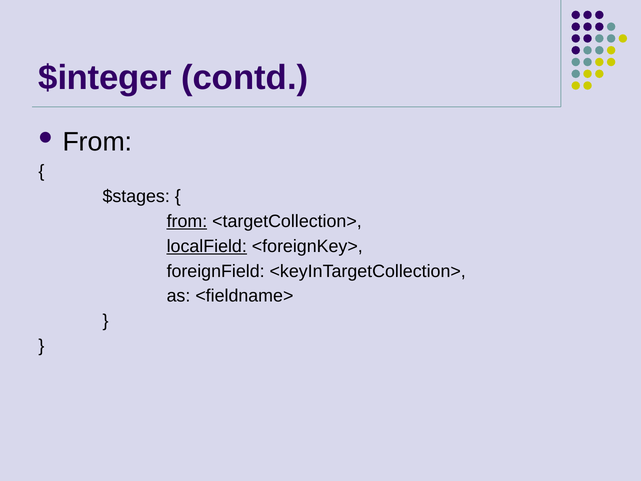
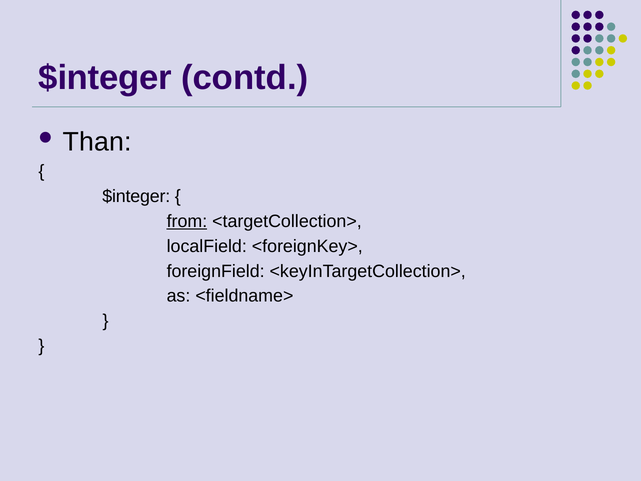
From at (97, 142): From -> Than
$stages at (136, 196): $stages -> $integer
localField underline: present -> none
